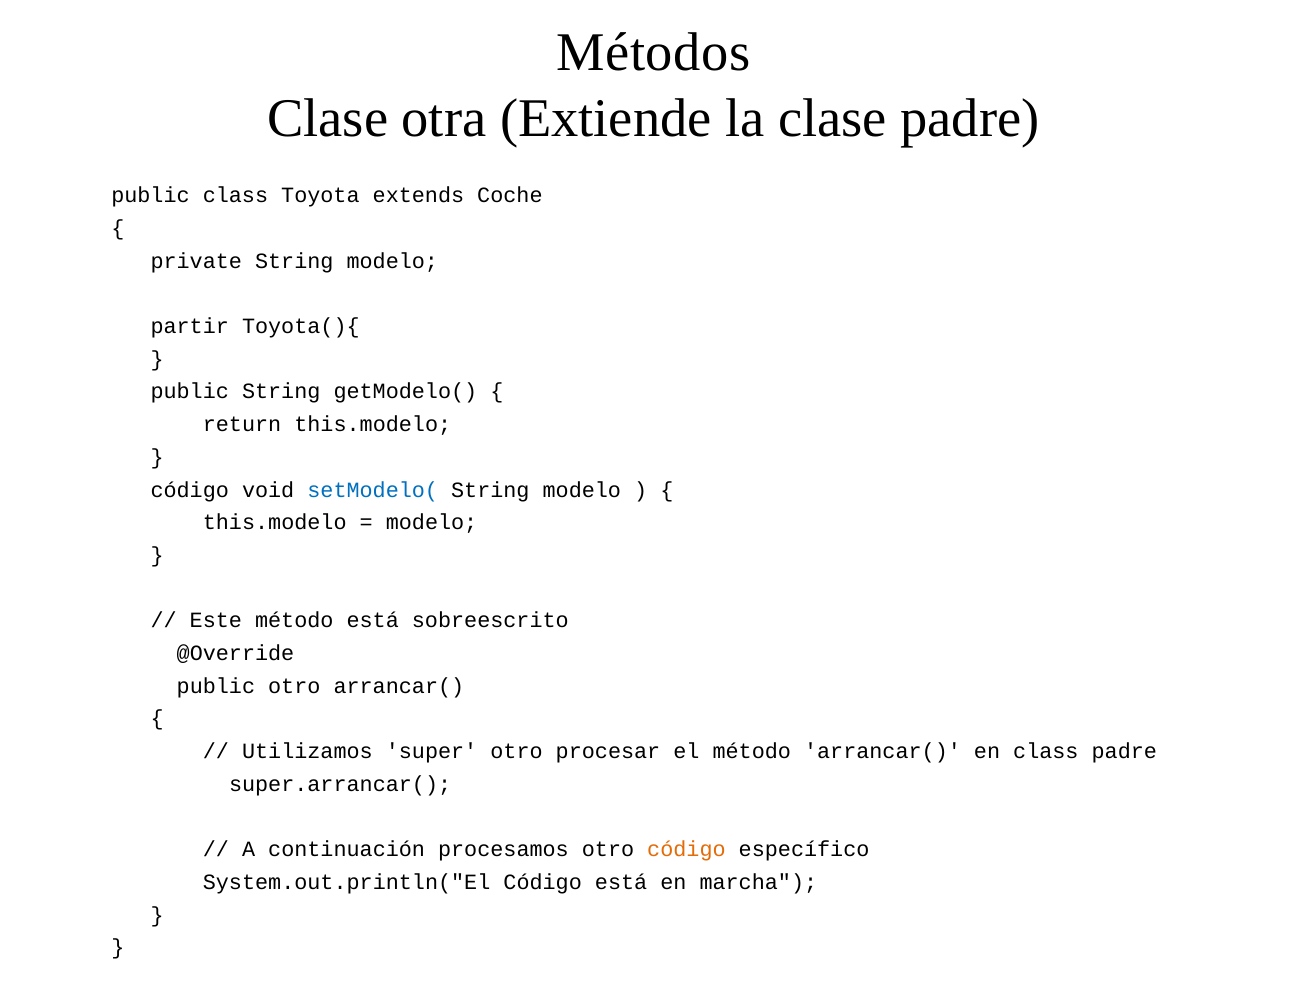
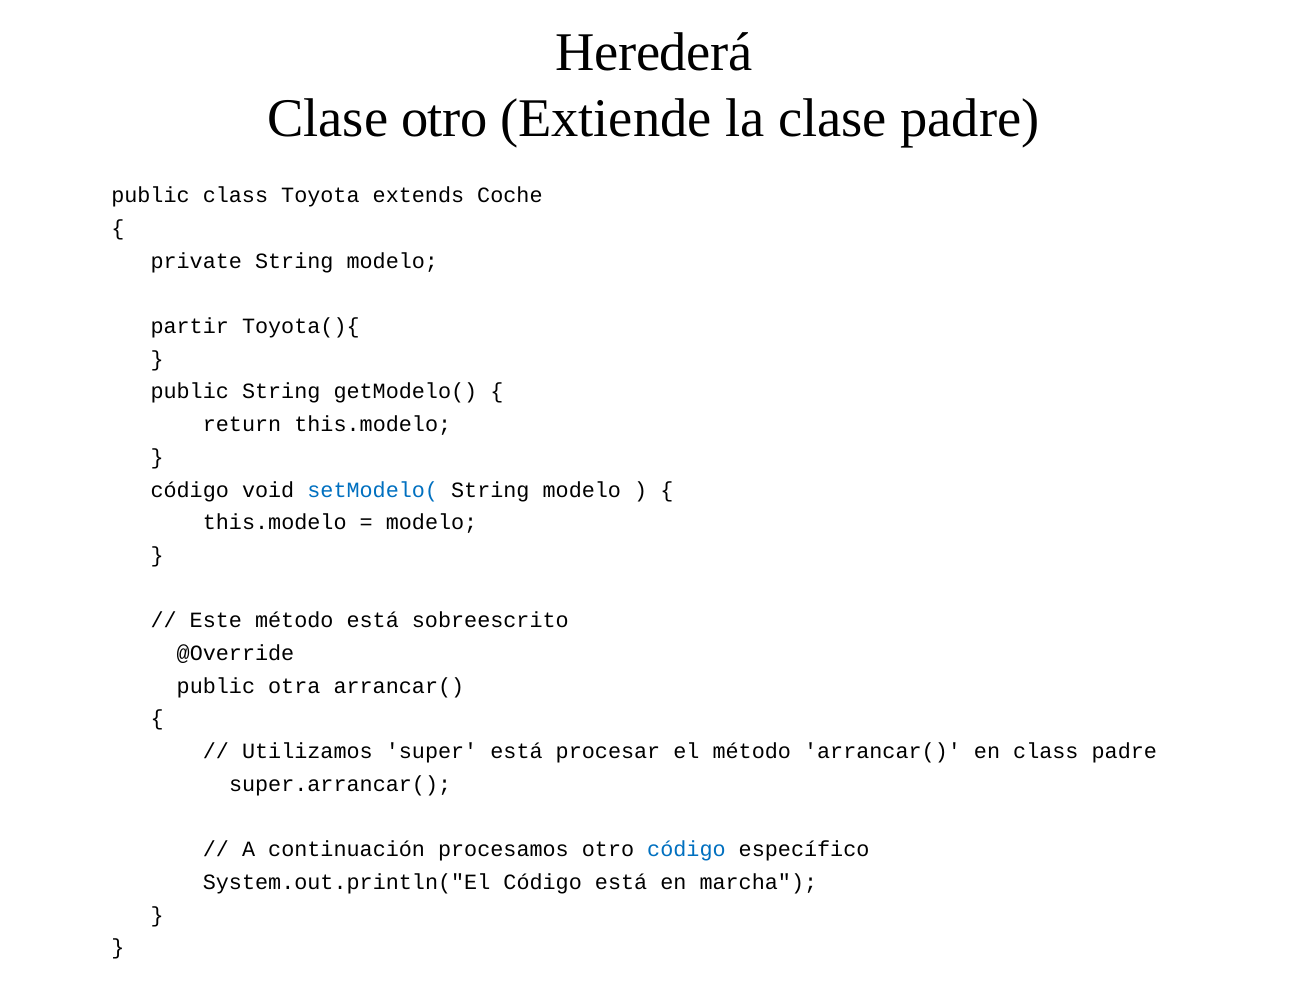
Métodos: Métodos -> Herederá
Clase otra: otra -> otro
public otro: otro -> otra
super otro: otro -> está
código at (686, 850) colour: orange -> blue
